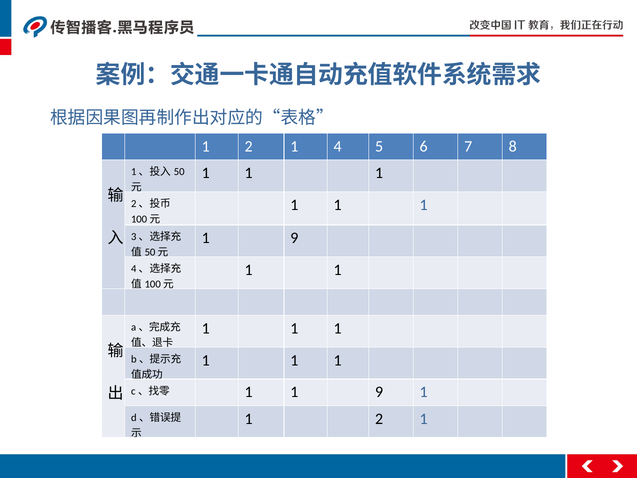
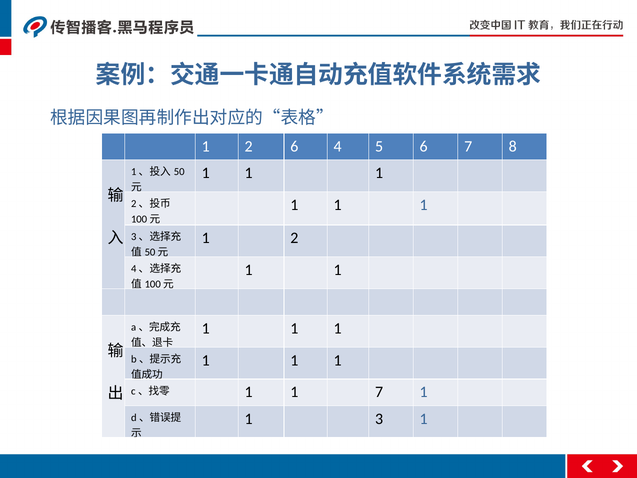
1 at (294, 146): 1 -> 6
9 at (294, 238): 9 -> 2
1 1 9: 9 -> 7
2 at (379, 419): 2 -> 3
